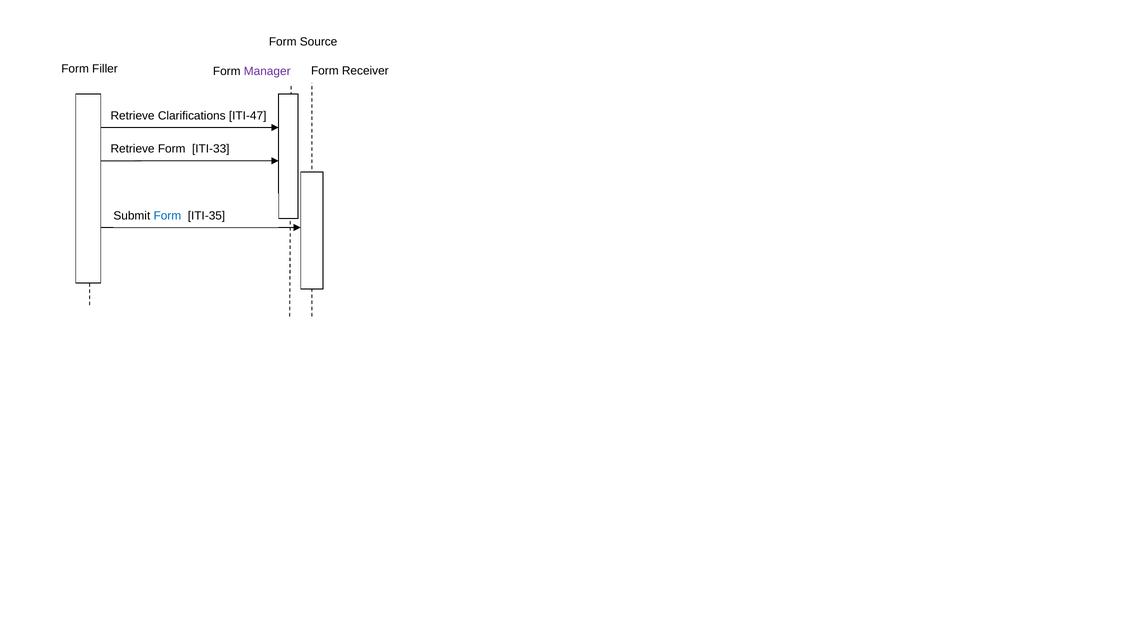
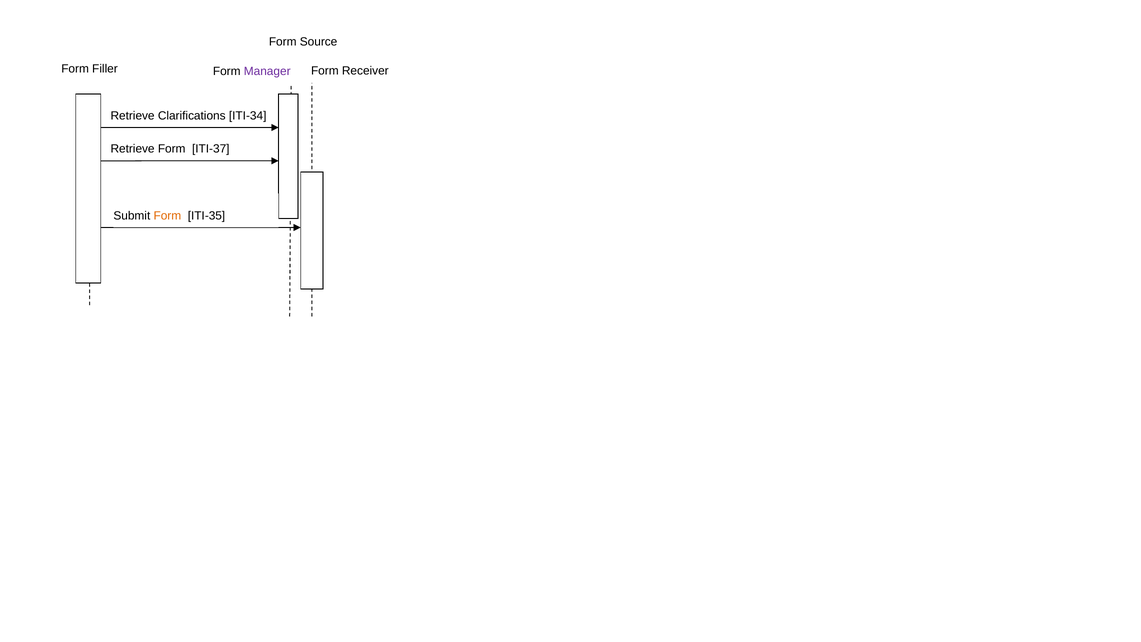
ITI-47: ITI-47 -> ITI-34
ITI-33: ITI-33 -> ITI-37
Form at (167, 216) colour: blue -> orange
